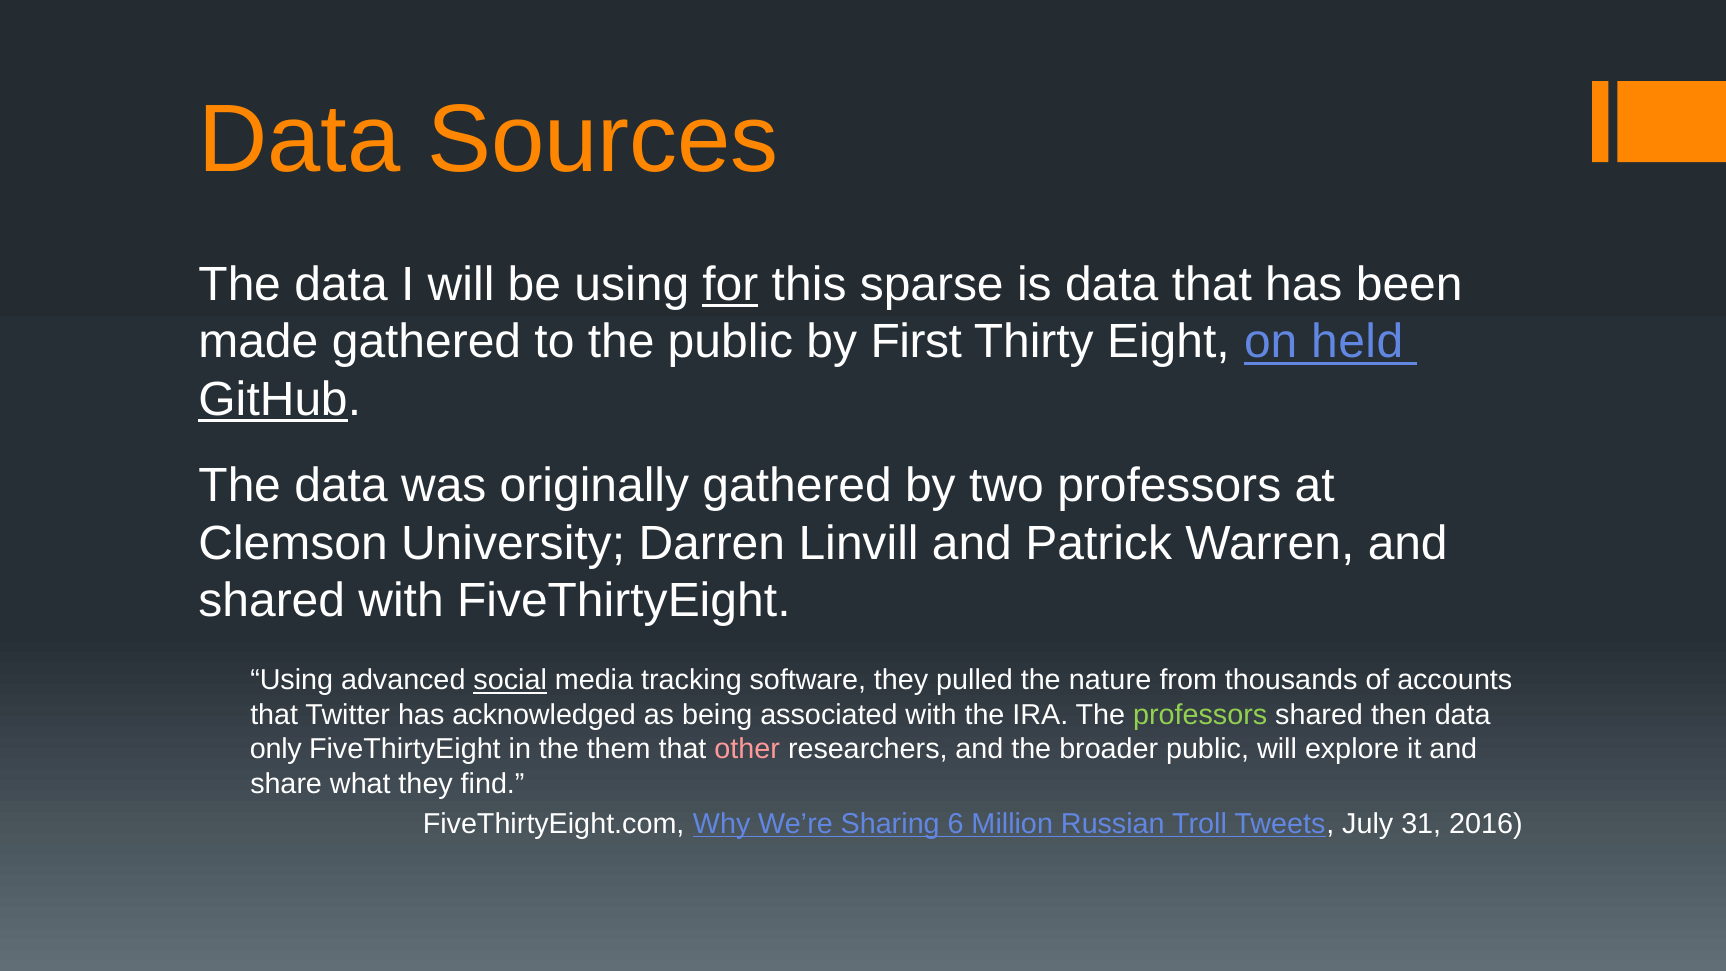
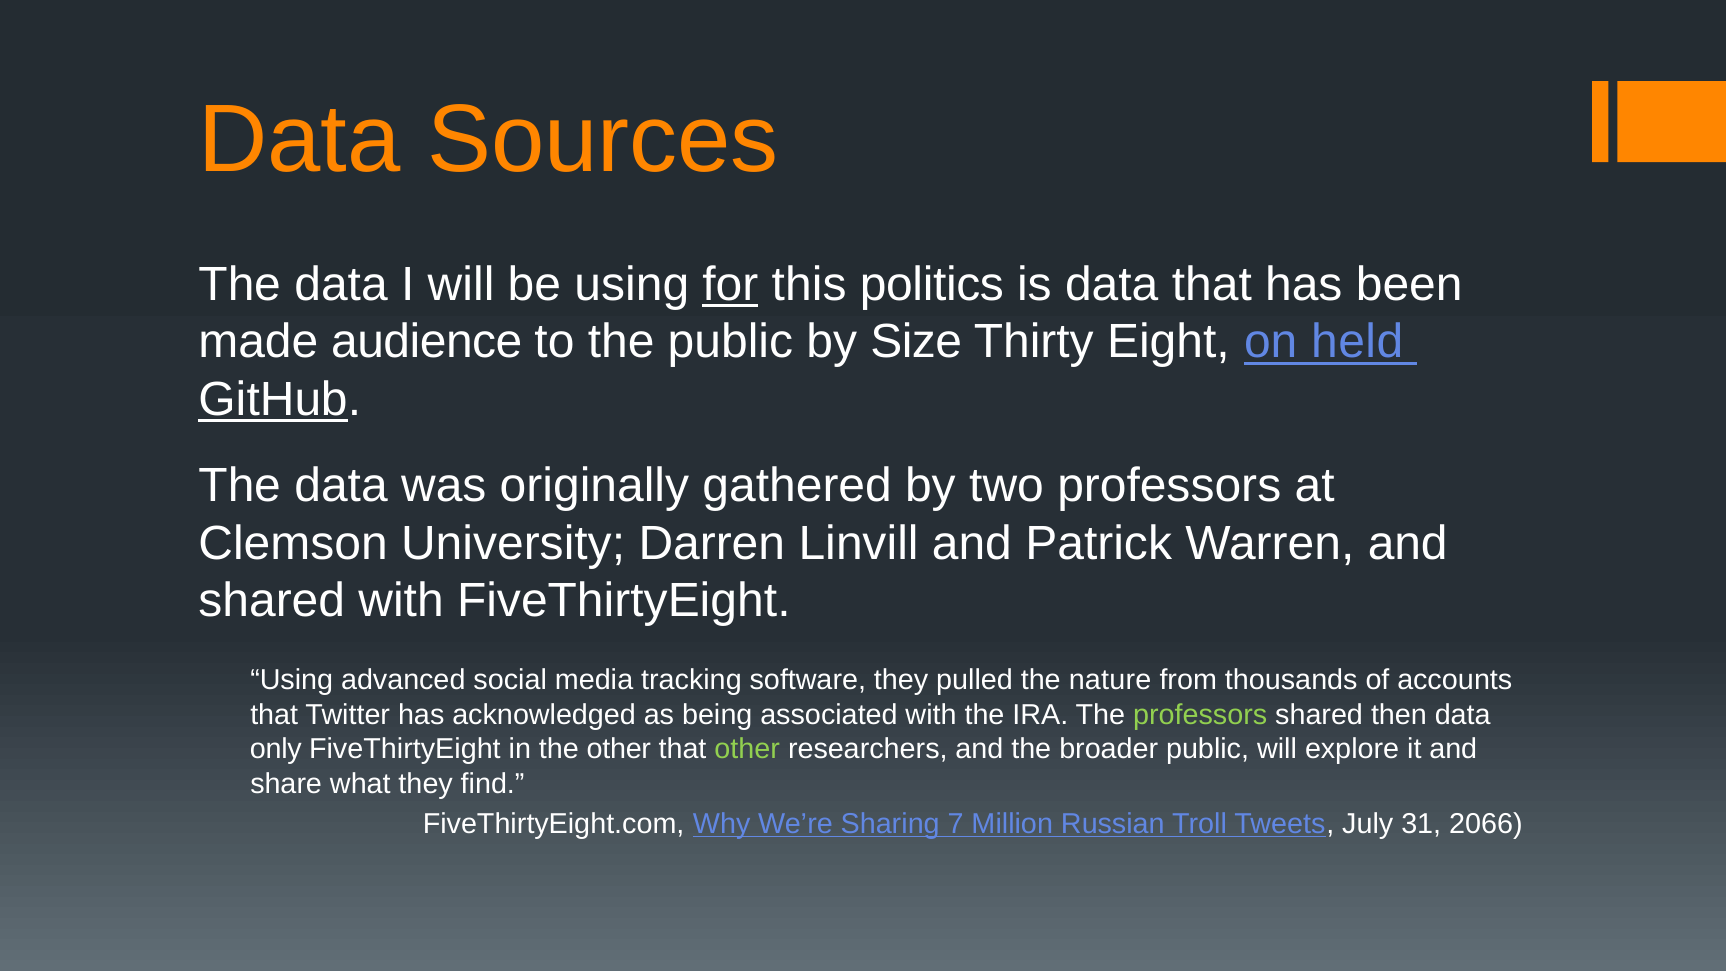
sparse: sparse -> politics
made gathered: gathered -> audience
First: First -> Size
social underline: present -> none
the them: them -> other
other at (747, 749) colour: pink -> light green
6: 6 -> 7
2016: 2016 -> 2066
